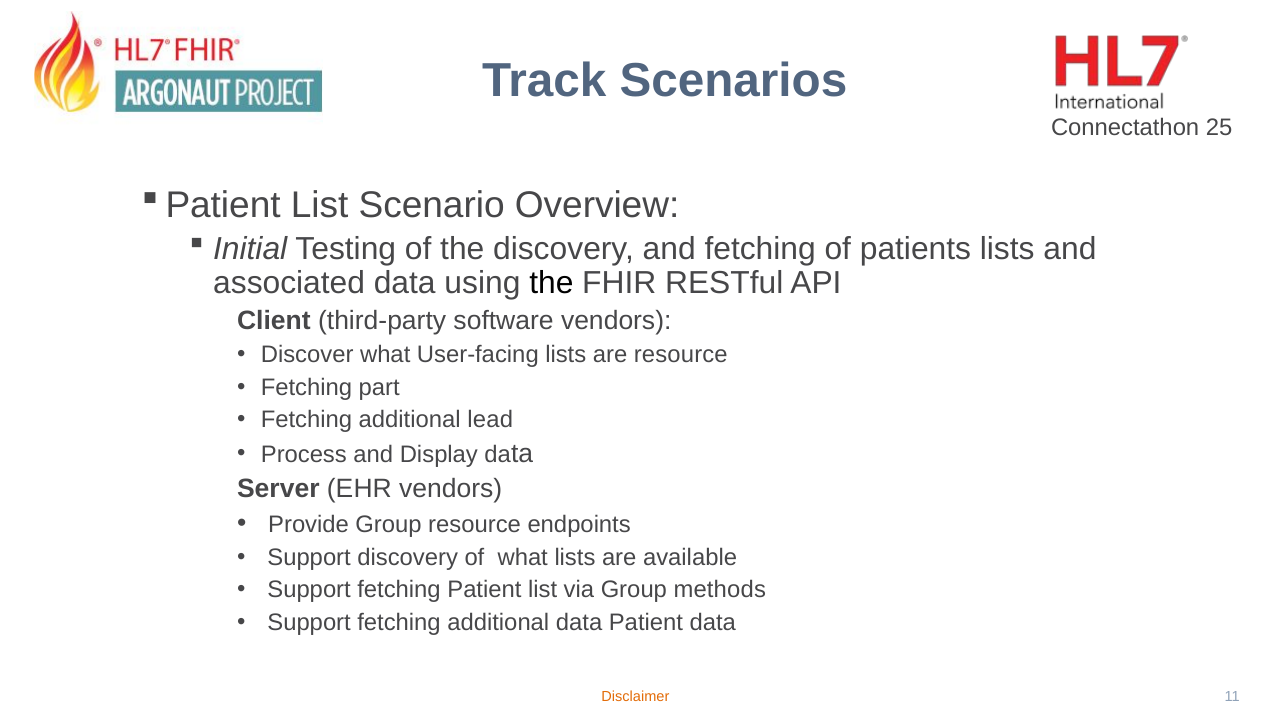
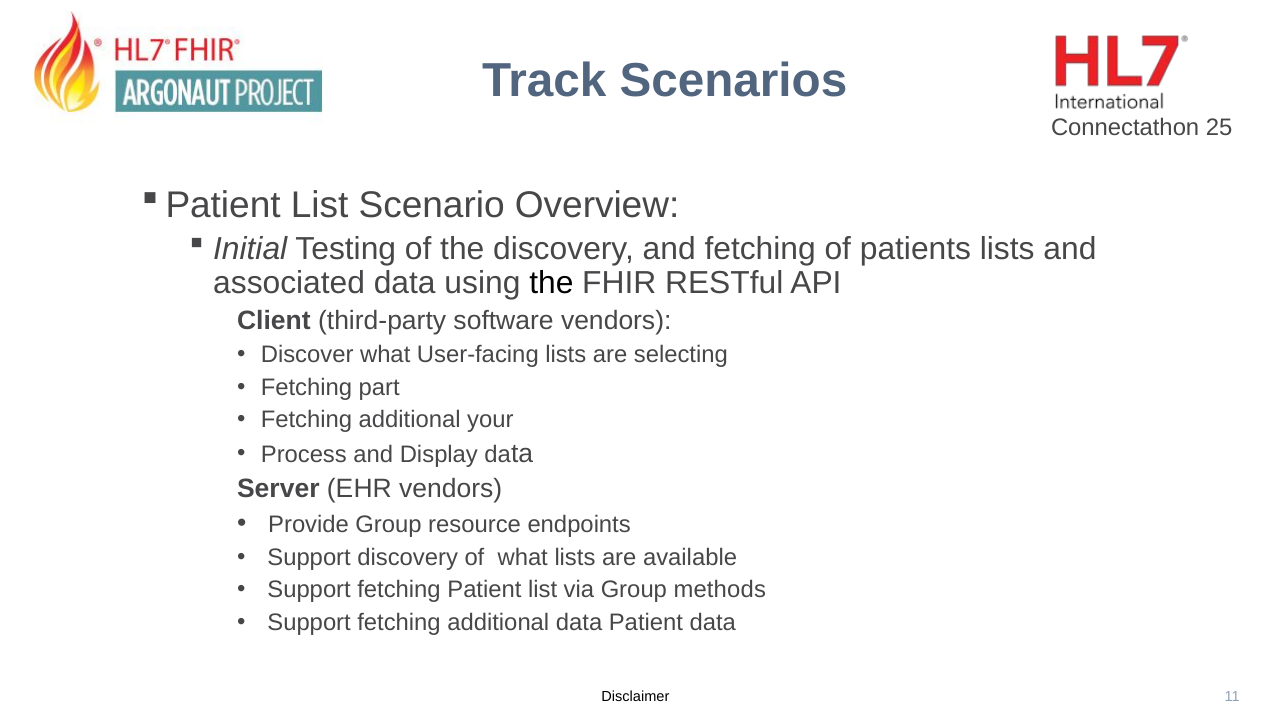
are resource: resource -> selecting
lead: lead -> your
Disclaimer colour: orange -> black
